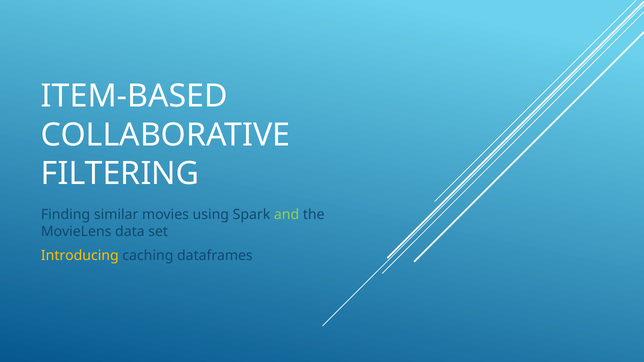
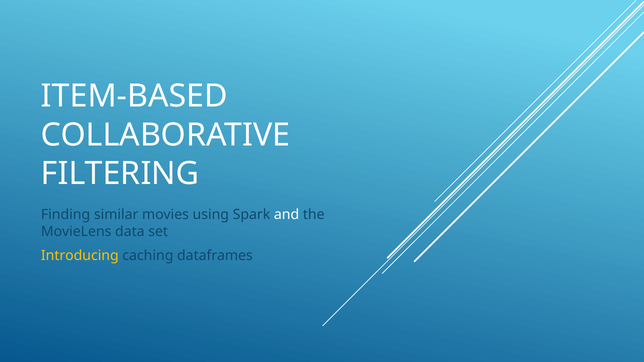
and colour: light green -> white
